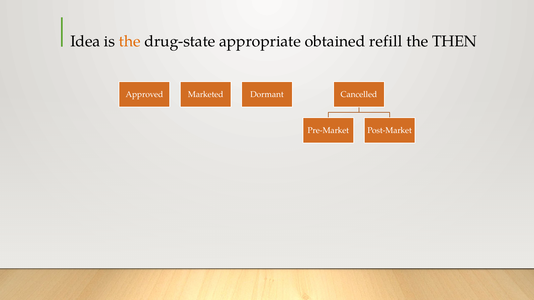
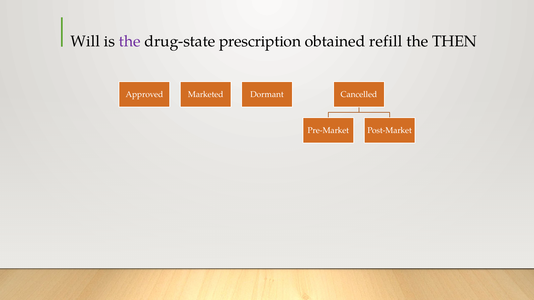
Idea: Idea -> Will
the at (130, 41) colour: orange -> purple
appropriate: appropriate -> prescription
